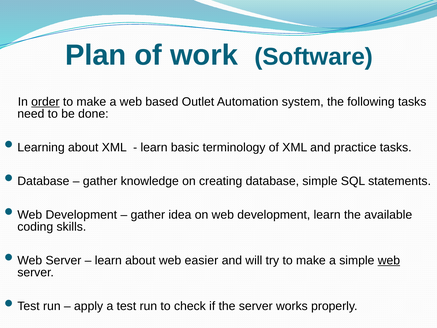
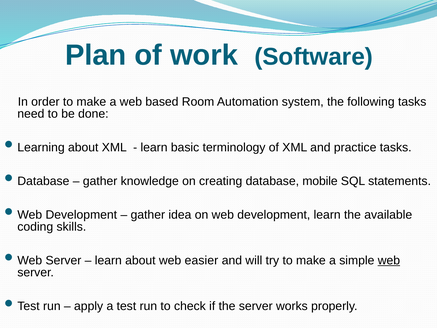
order underline: present -> none
Outlet: Outlet -> Room
database simple: simple -> mobile
